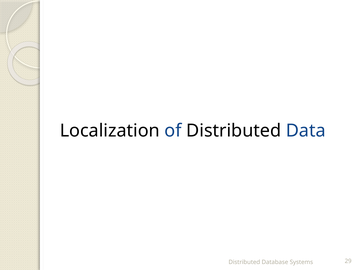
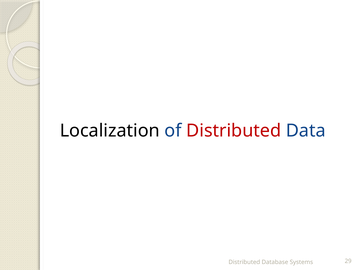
Distributed at (234, 131) colour: black -> red
